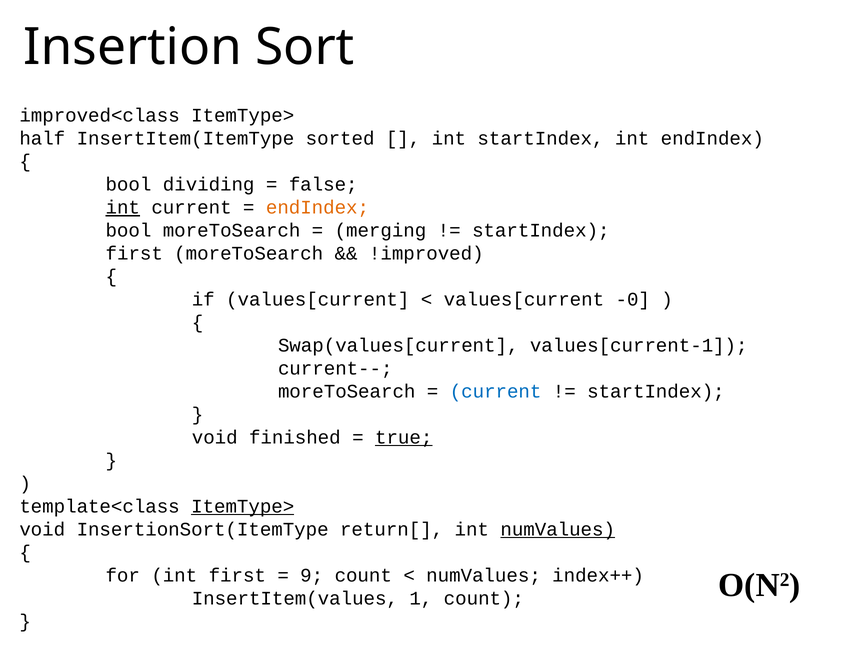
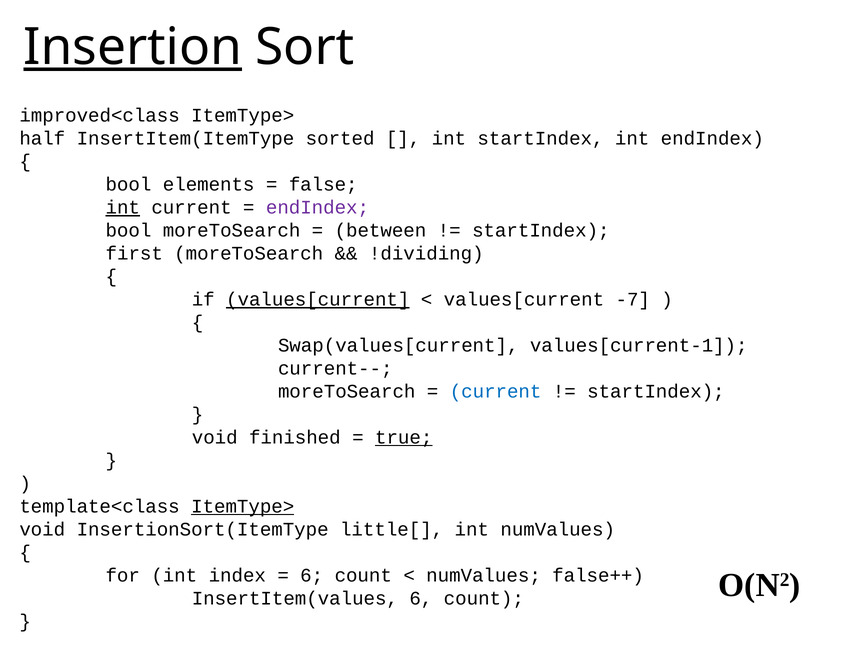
Insertion underline: none -> present
dividing: dividing -> elements
endIndex at (317, 207) colour: orange -> purple
merging: merging -> between
!improved: !improved -> !dividing
values[current at (318, 299) underline: none -> present
-0: -0 -> -7
return[: return[ -> little[
numValues at (558, 529) underline: present -> none
int first: first -> index
9 at (312, 575): 9 -> 6
index++: index++ -> false++
InsertItem(values 1: 1 -> 6
